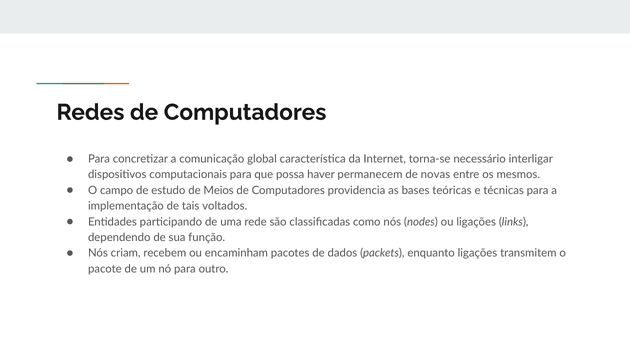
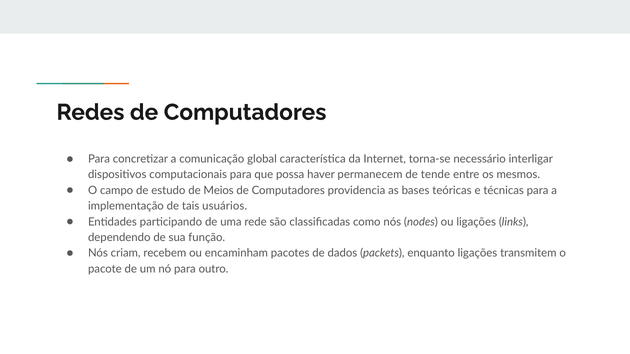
novas: novas -> tende
voltados: voltados -> usuários
